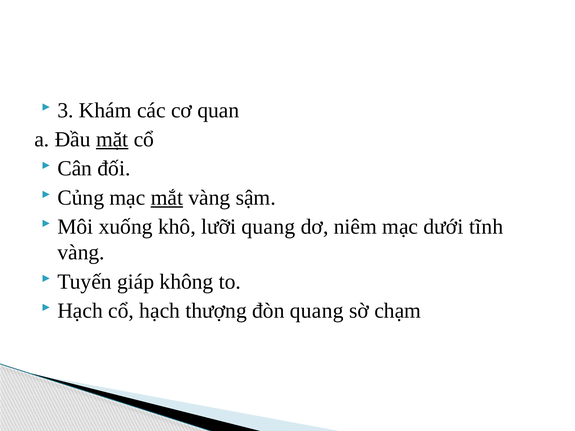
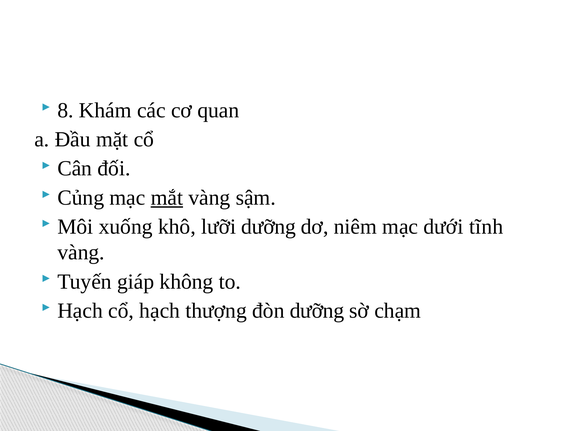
3: 3 -> 8
mặt underline: present -> none
lưỡi quang: quang -> dưỡng
đòn quang: quang -> dưỡng
